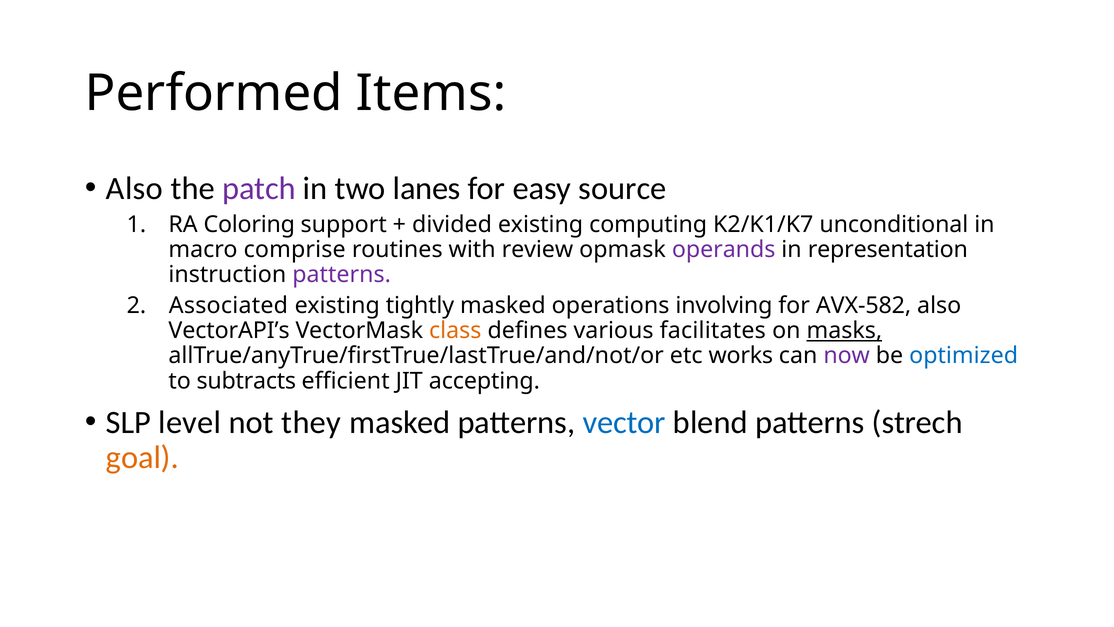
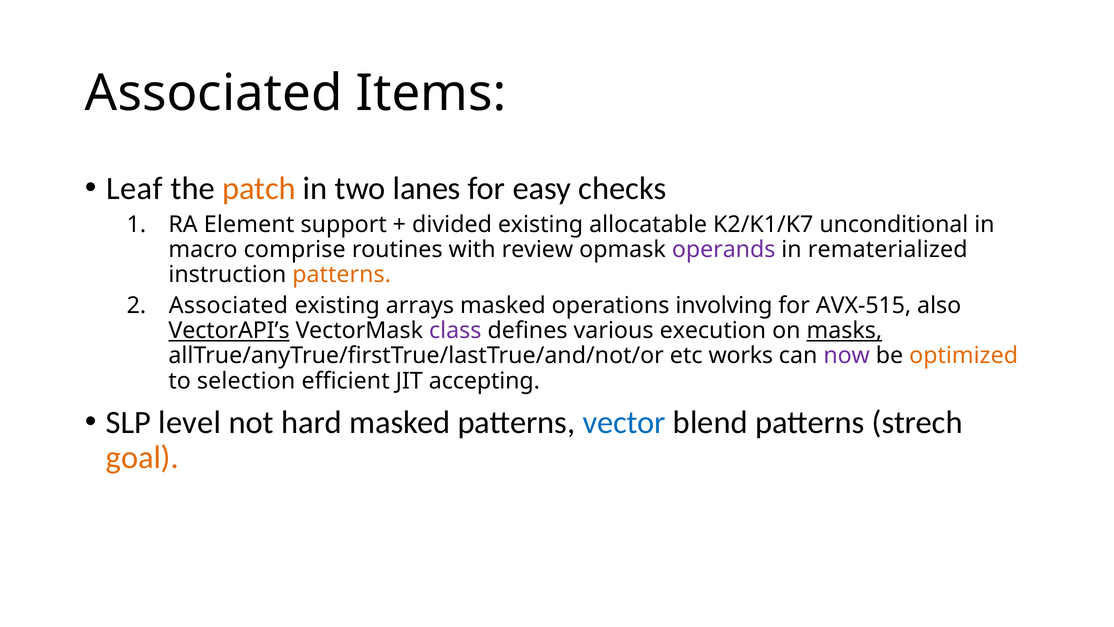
Performed at (214, 94): Performed -> Associated
Also at (134, 188): Also -> Leaf
patch colour: purple -> orange
source: source -> checks
Coloring: Coloring -> Element
computing: computing -> allocatable
representation: representation -> rematerialized
patterns at (342, 274) colour: purple -> orange
tightly: tightly -> arrays
AVX-582: AVX-582 -> AVX-515
VectorAPI’s underline: none -> present
class colour: orange -> purple
facilitates: facilitates -> execution
optimized colour: blue -> orange
subtracts: subtracts -> selection
they: they -> hard
